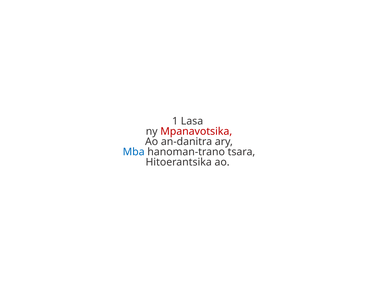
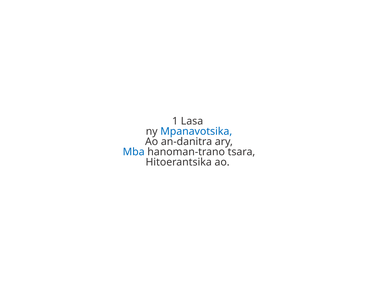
Mpanavotsika colour: red -> blue
